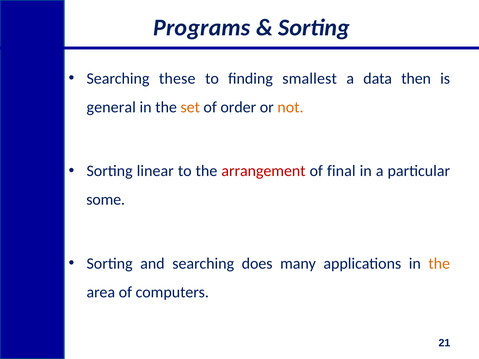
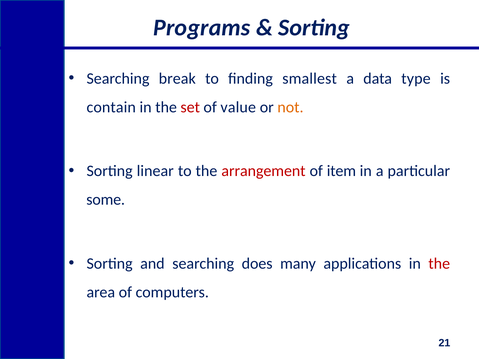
these: these -> break
then: then -> type
general: general -> contain
set colour: orange -> red
order: order -> value
final: final -> item
the at (439, 264) colour: orange -> red
